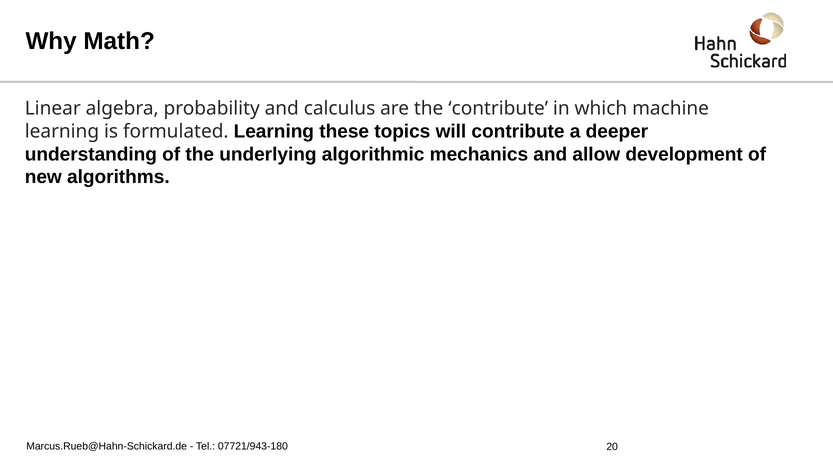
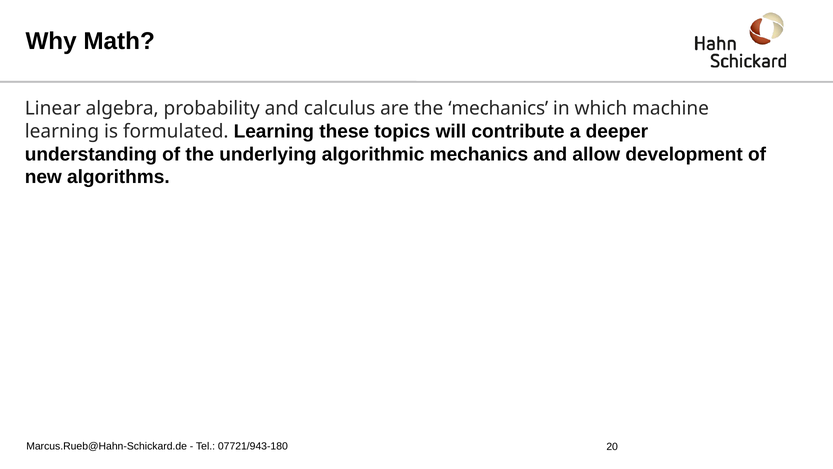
the contribute: contribute -> mechanics
